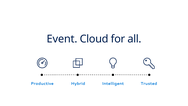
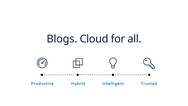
Event: Event -> Blogs
